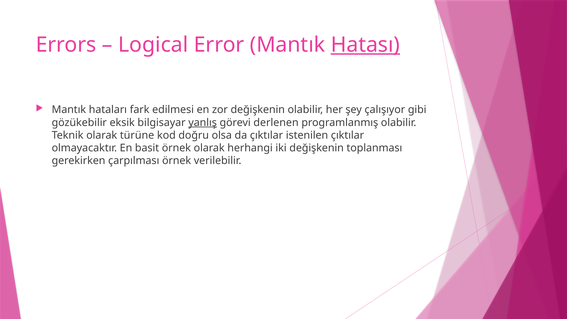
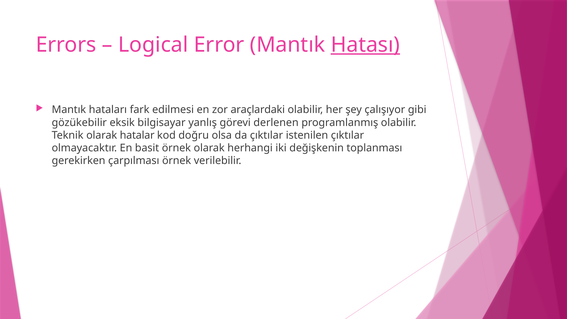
zor değişkenin: değişkenin -> araçlardaki
yanlış underline: present -> none
türüne: türüne -> hatalar
